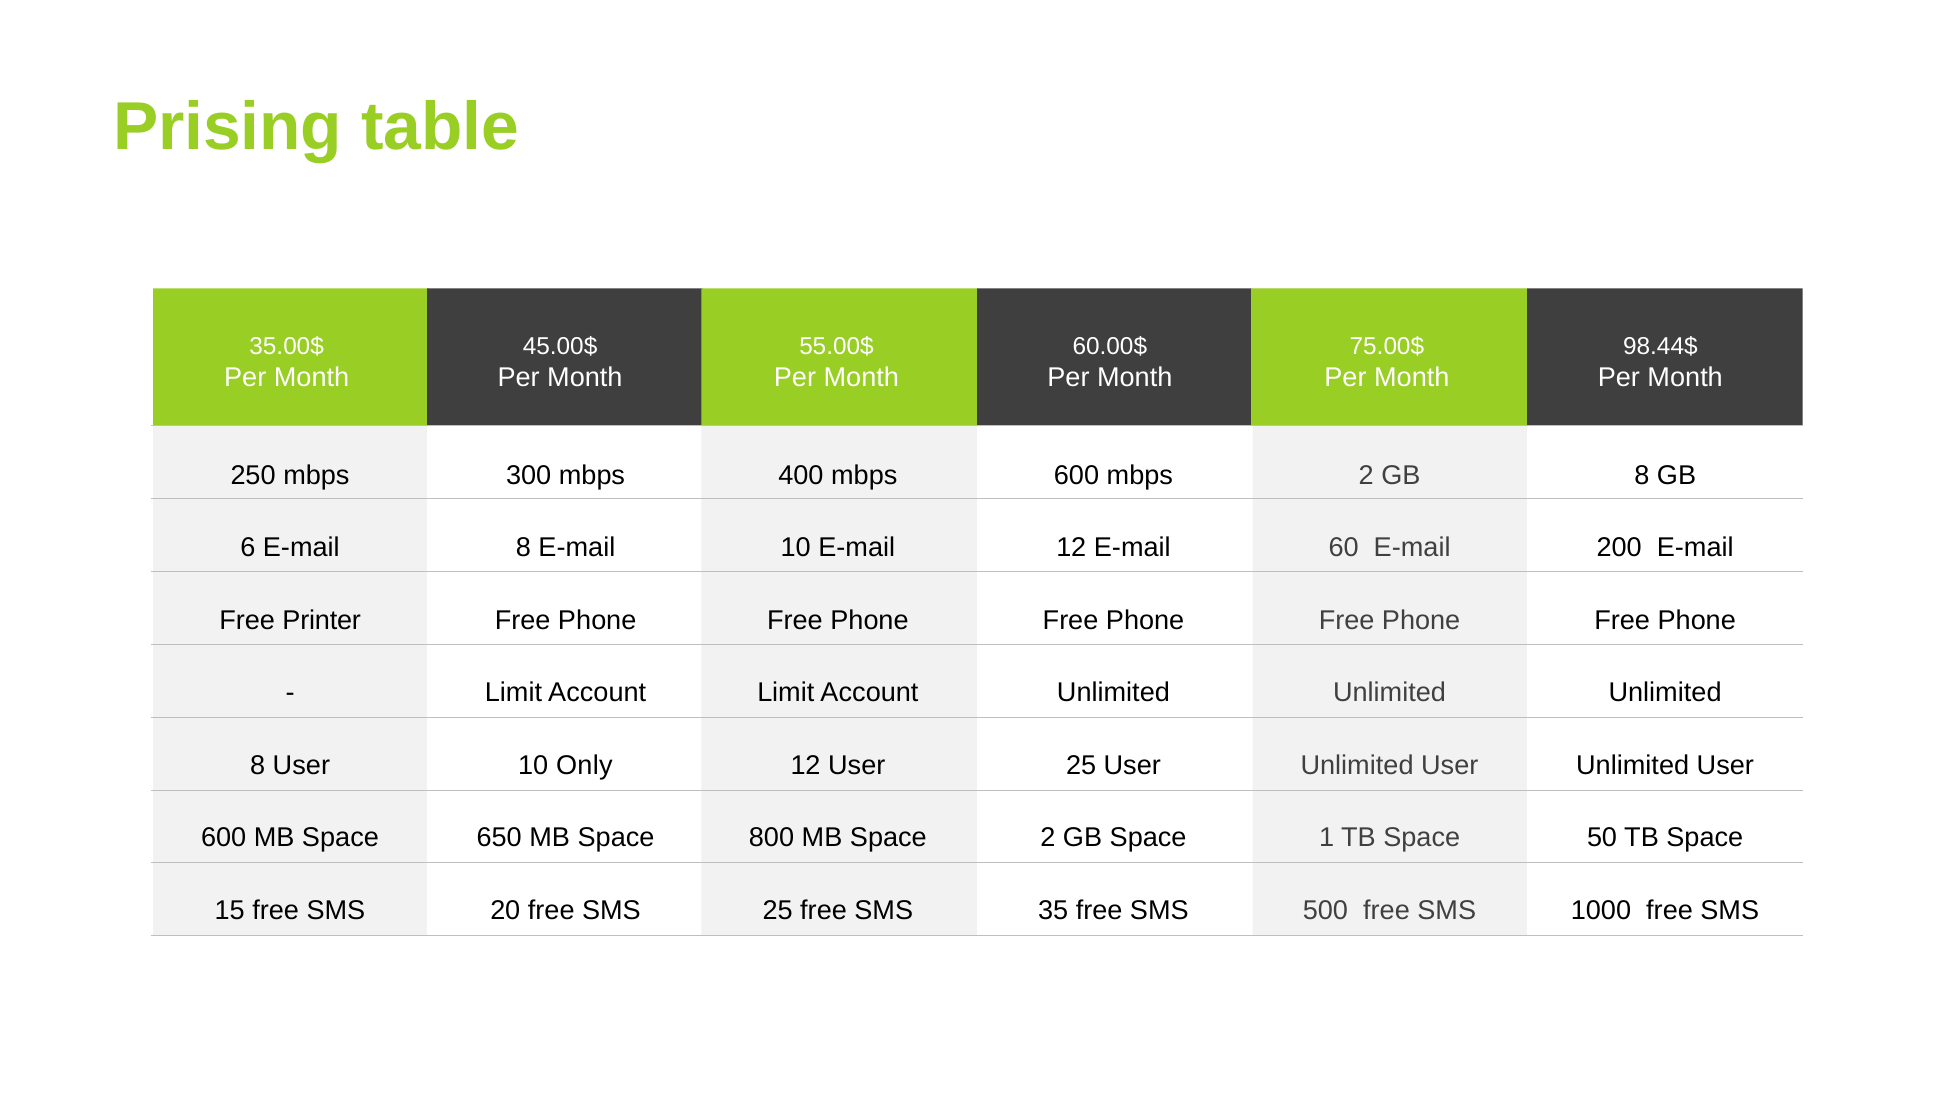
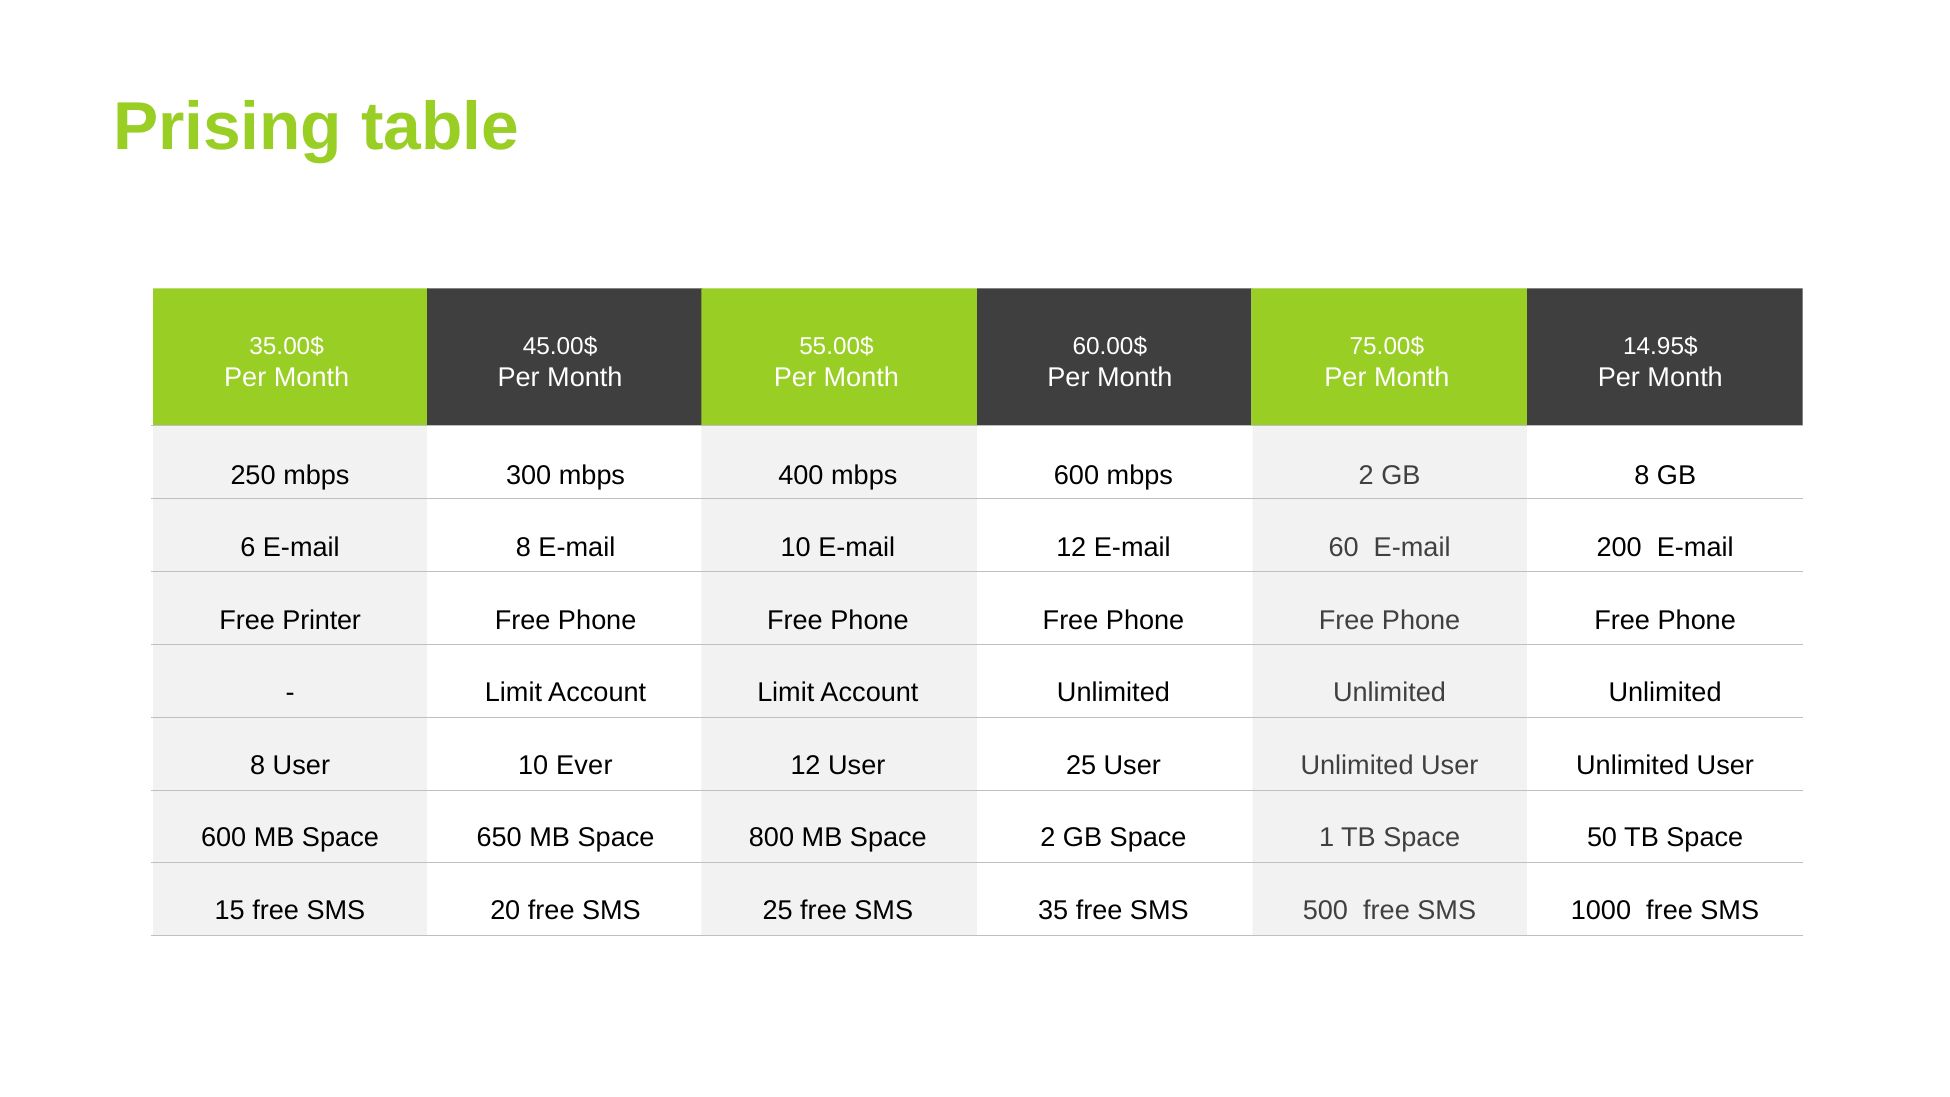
98.44$: 98.44$ -> 14.95$
Only: Only -> Ever
